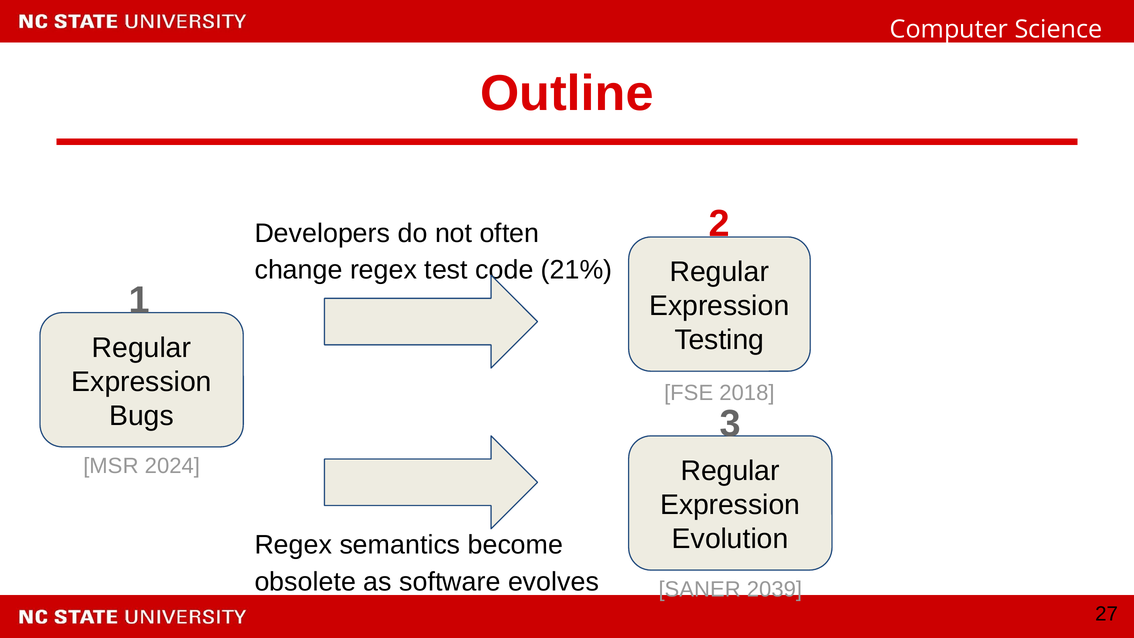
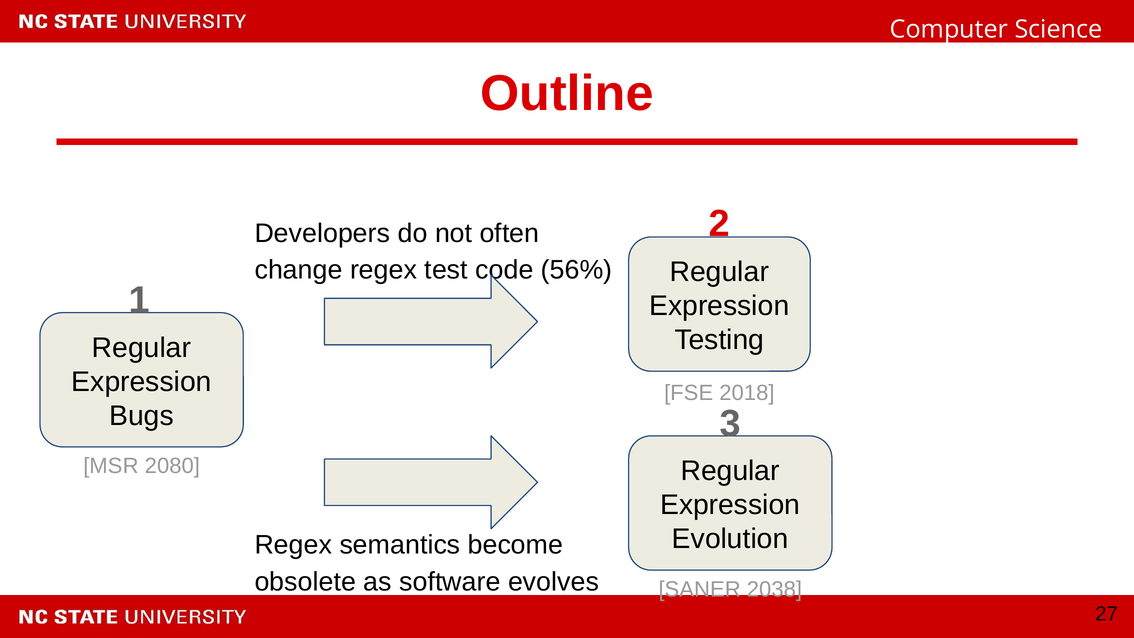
21%: 21% -> 56%
2024: 2024 -> 2080
2039: 2039 -> 2038
